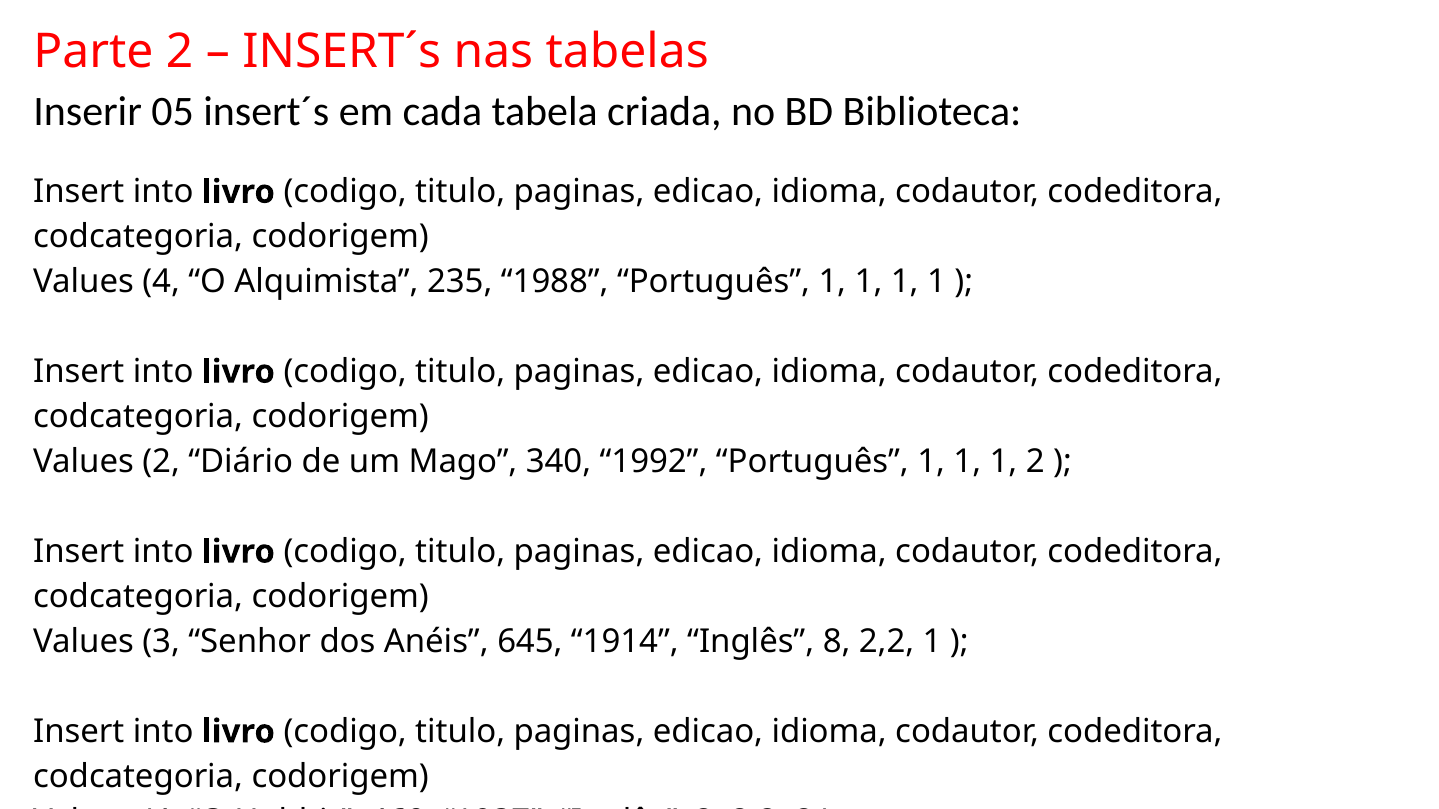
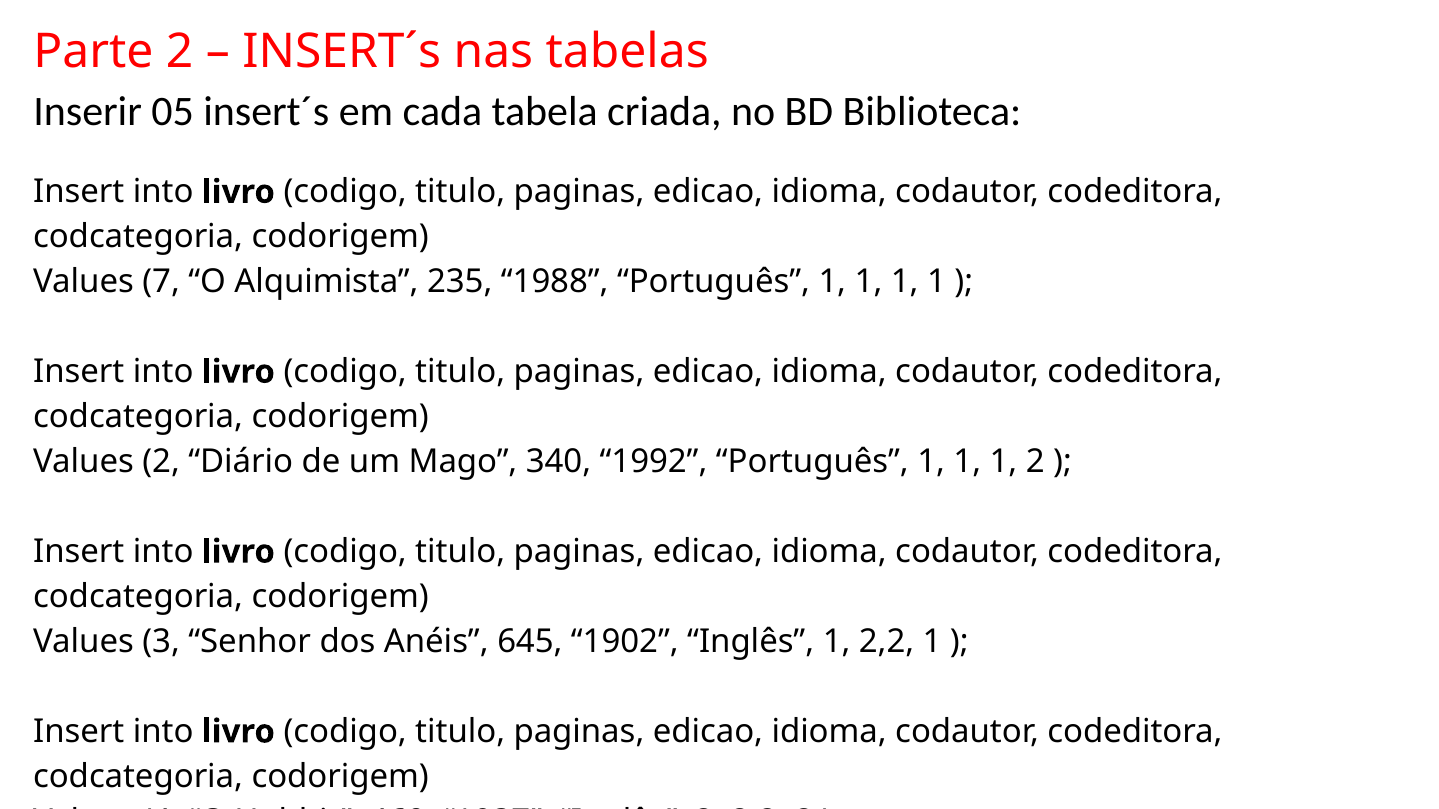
4 at (161, 282): 4 -> 7
1914: 1914 -> 1902
Inglês 8: 8 -> 1
